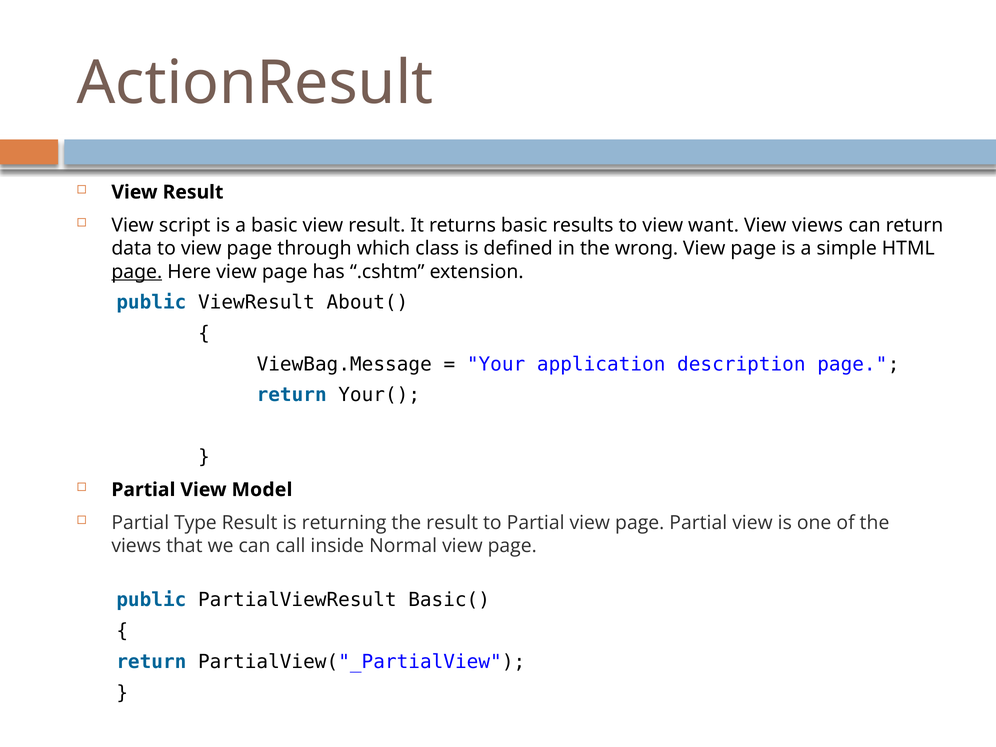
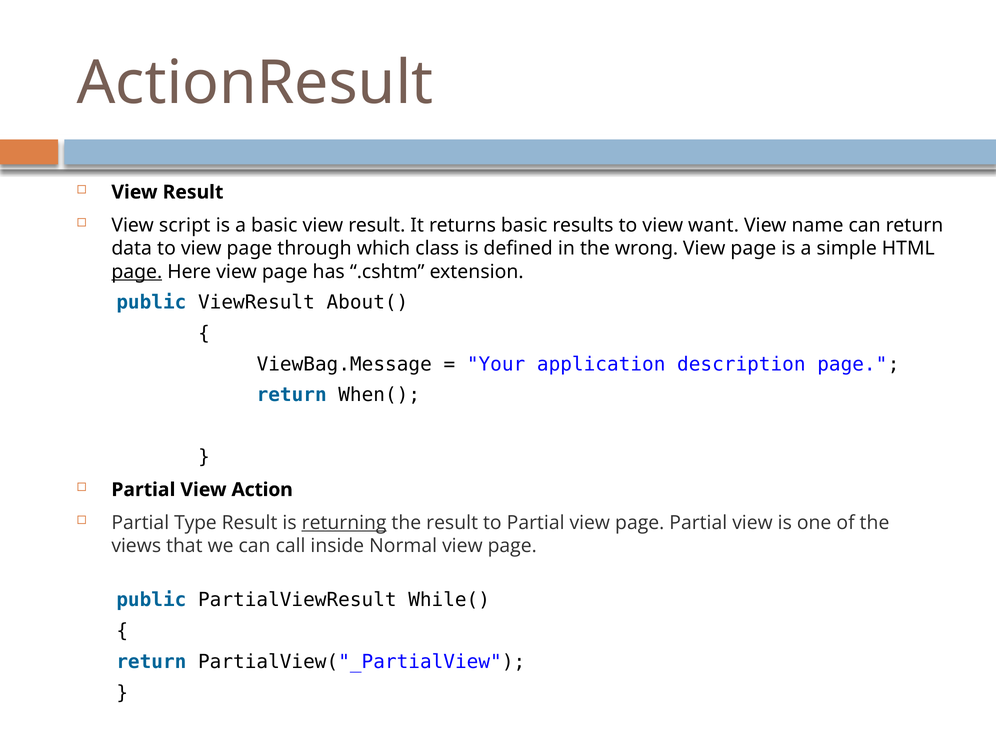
View views: views -> name
Your(: Your( -> When(
Model: Model -> Action
returning underline: none -> present
Basic(: Basic( -> While(
